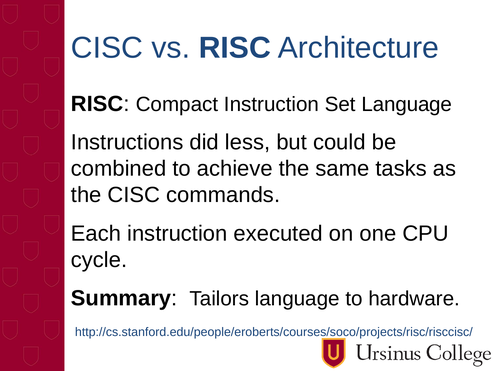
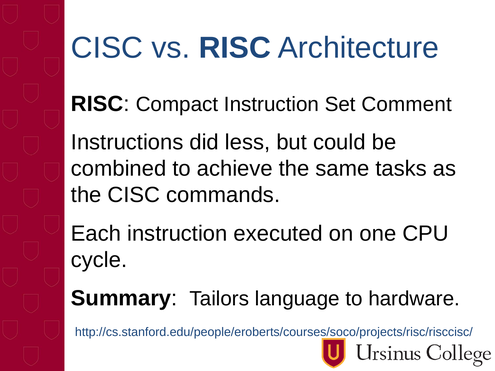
Set Language: Language -> Comment
